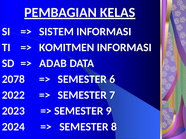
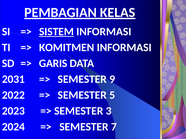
SISTEM underline: none -> present
ADAB: ADAB -> GARIS
2078: 2078 -> 2031
6: 6 -> 9
7: 7 -> 5
9: 9 -> 3
8: 8 -> 7
